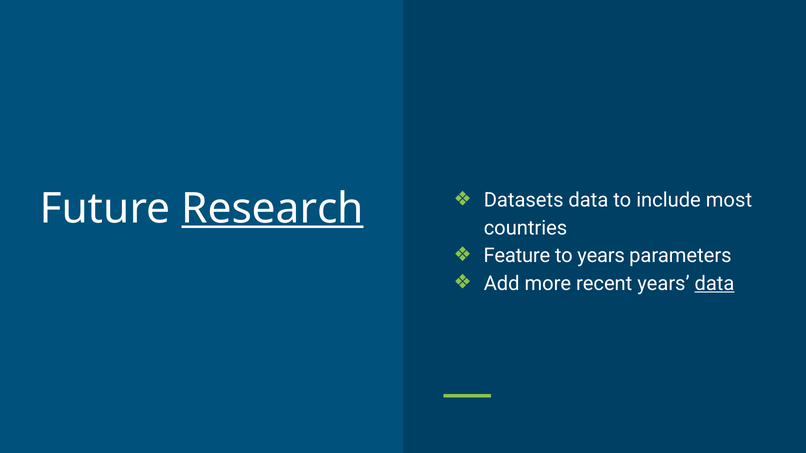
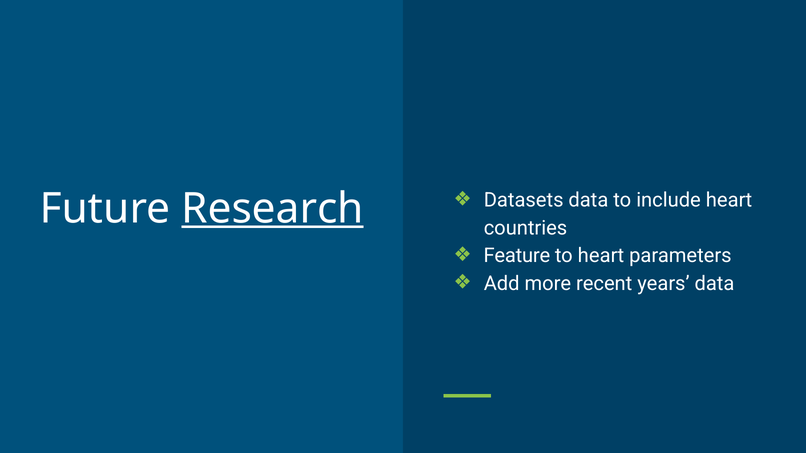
include most: most -> heart
to years: years -> heart
data at (714, 284) underline: present -> none
